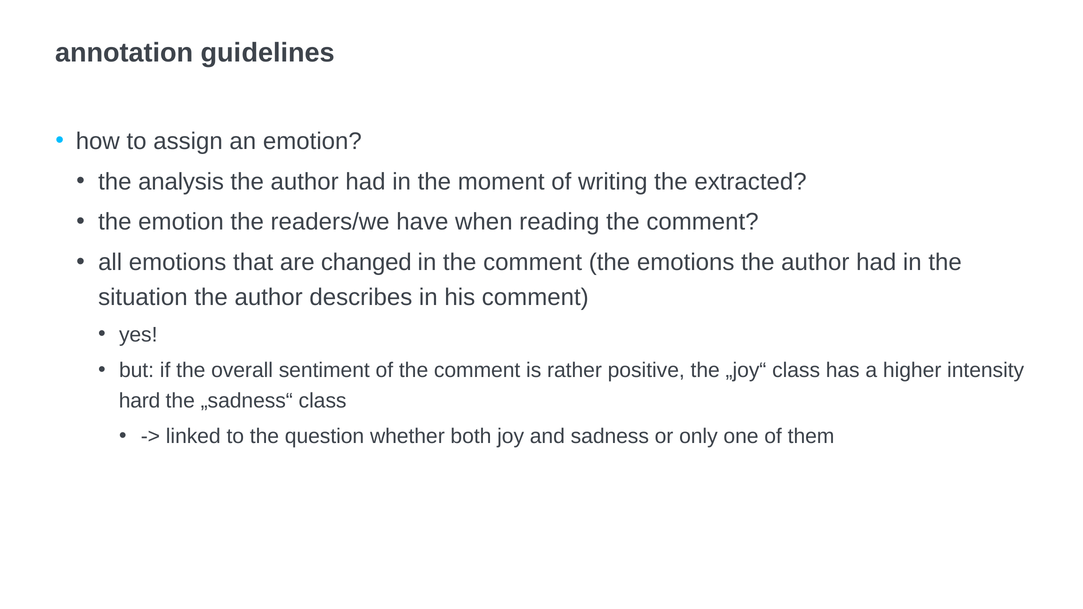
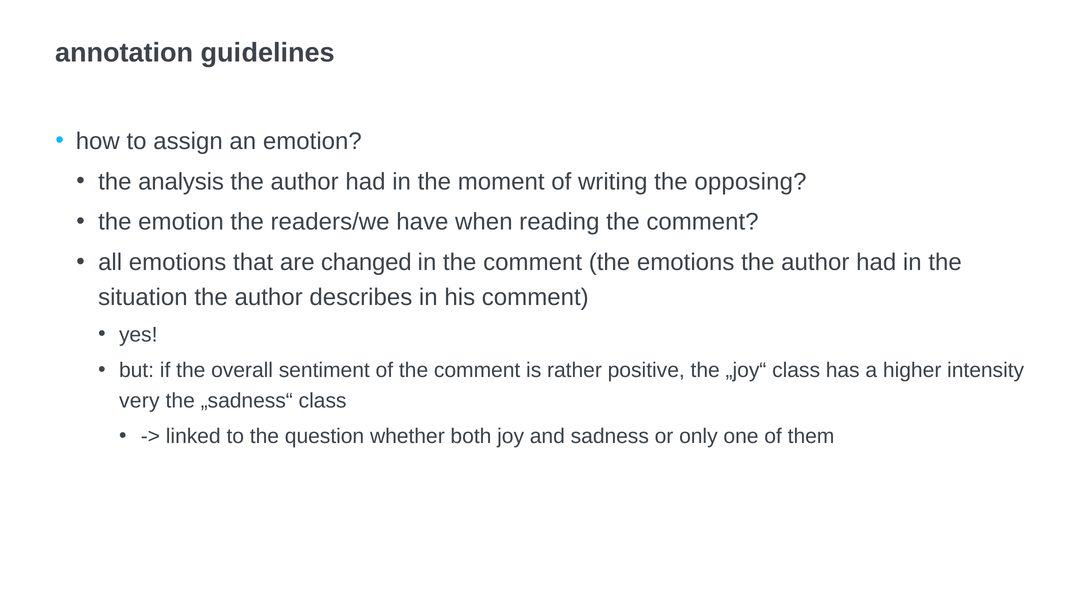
extracted: extracted -> opposing
hard: hard -> very
